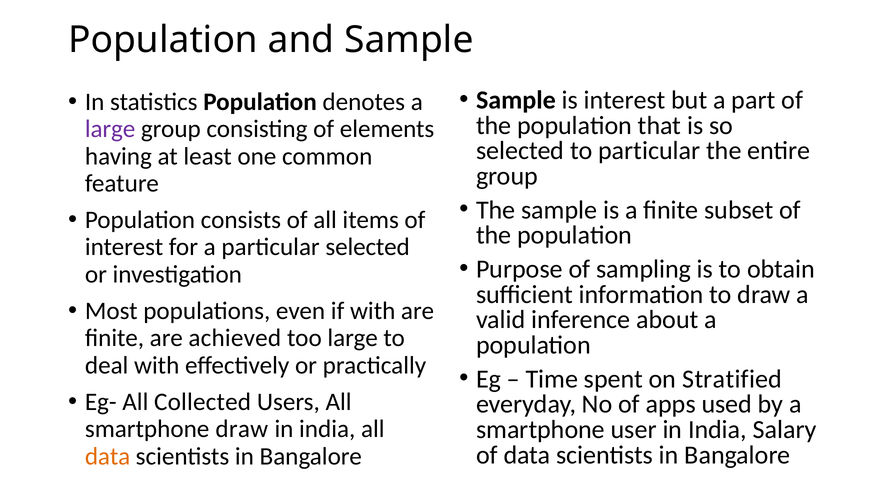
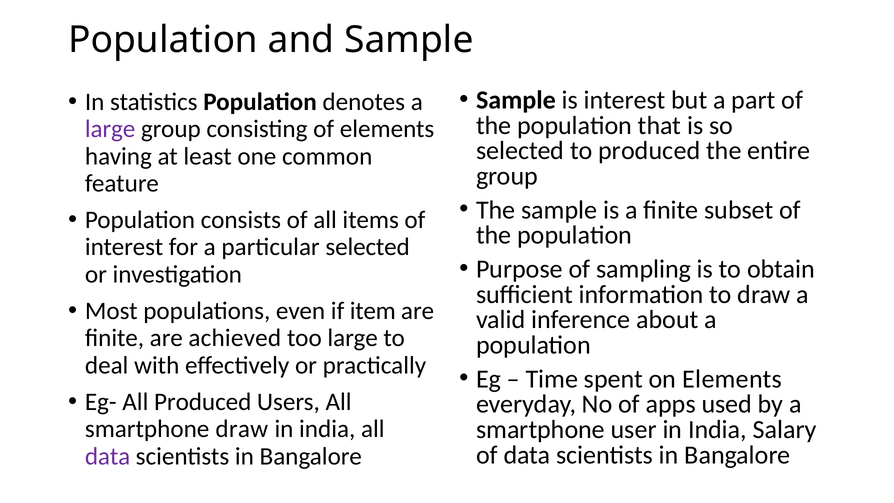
to particular: particular -> produced
if with: with -> item
on Stratified: Stratified -> Elements
All Collected: Collected -> Produced
data at (108, 456) colour: orange -> purple
